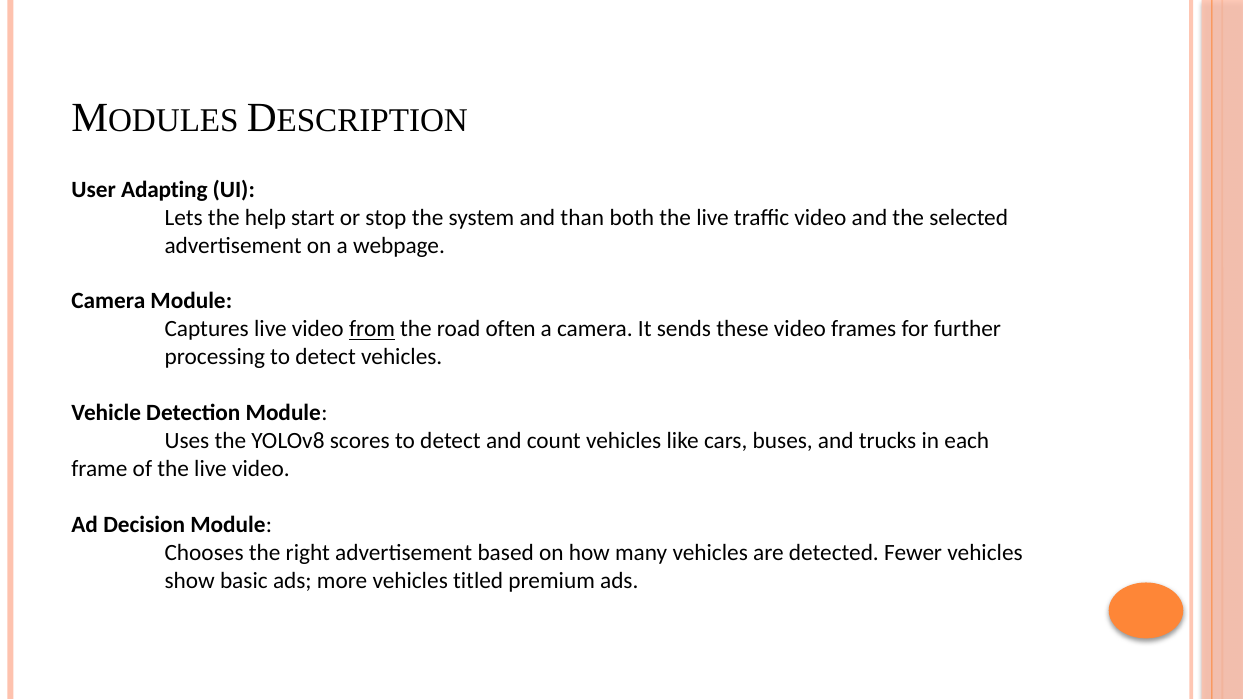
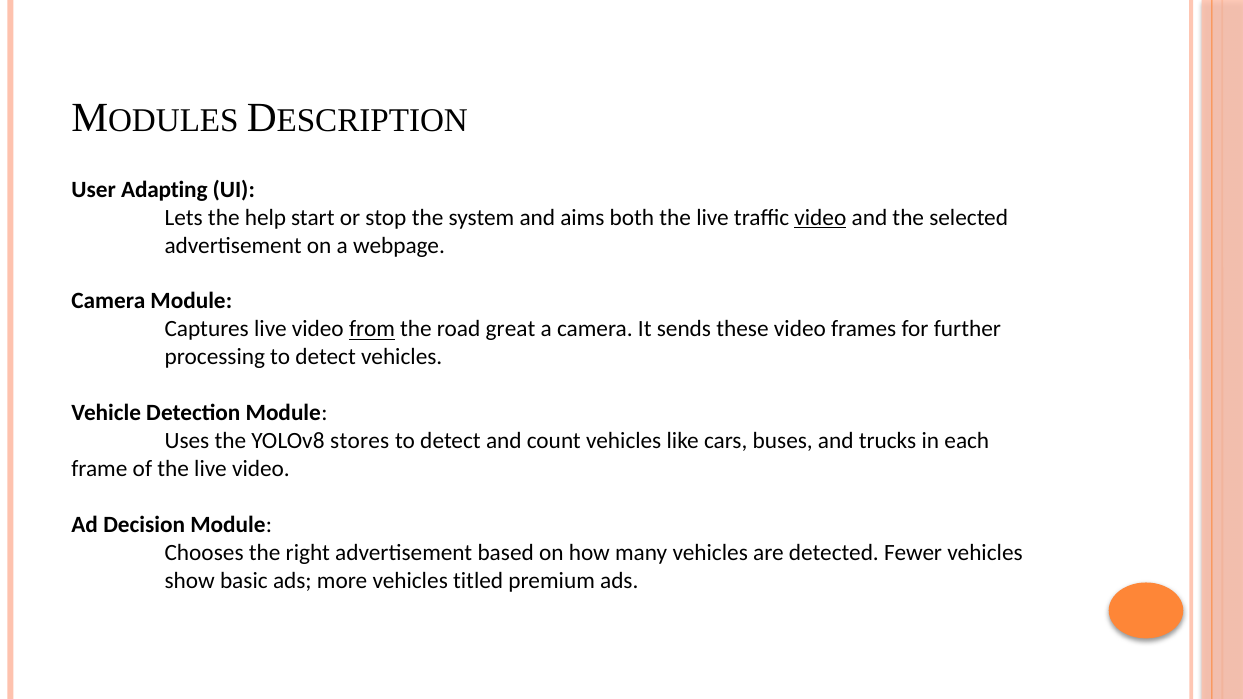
than: than -> aims
video at (820, 217) underline: none -> present
often: often -> great
scores: scores -> stores
